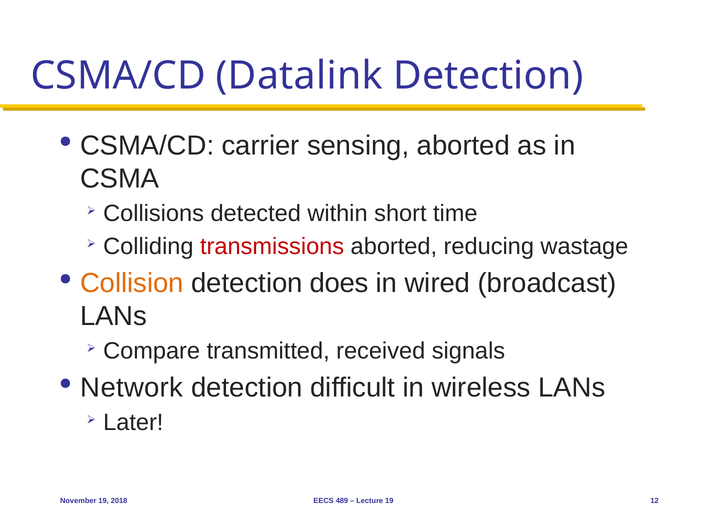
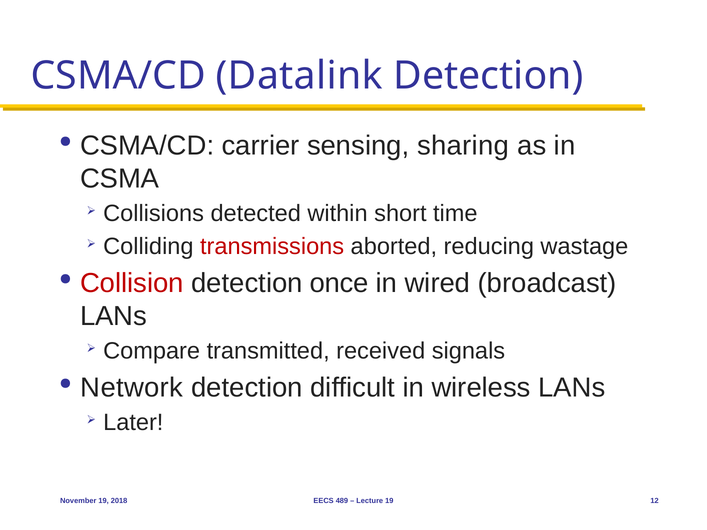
sensing aborted: aborted -> sharing
Collision colour: orange -> red
does: does -> once
